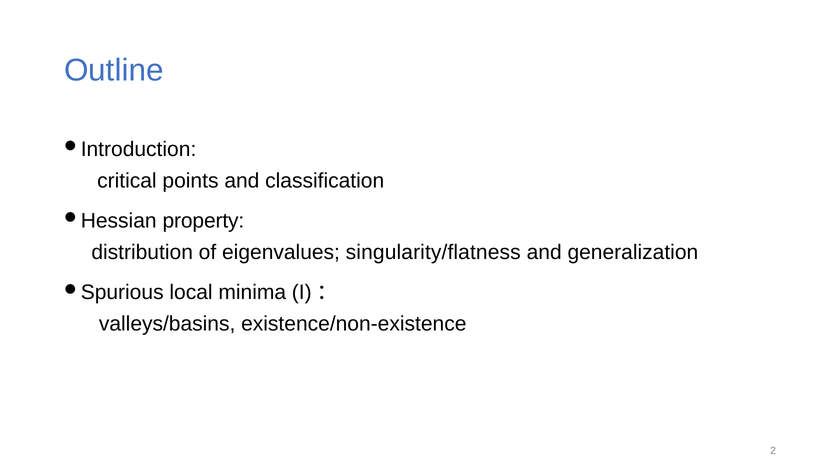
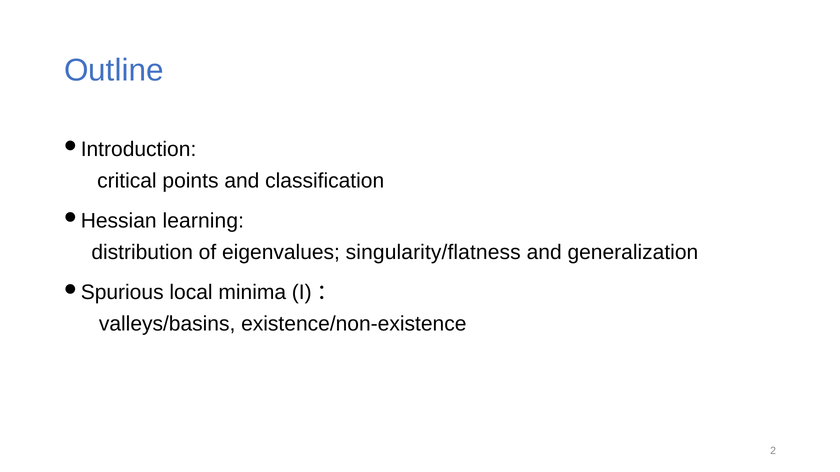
property: property -> learning
